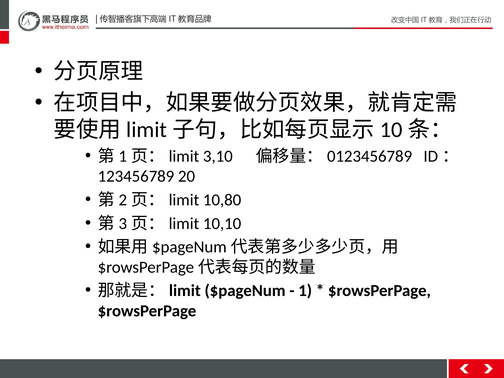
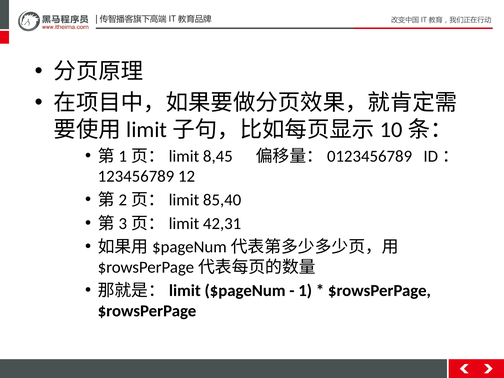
3,10: 3,10 -> 8,45
20: 20 -> 12
10,80: 10,80 -> 85,40
10,10: 10,10 -> 42,31
